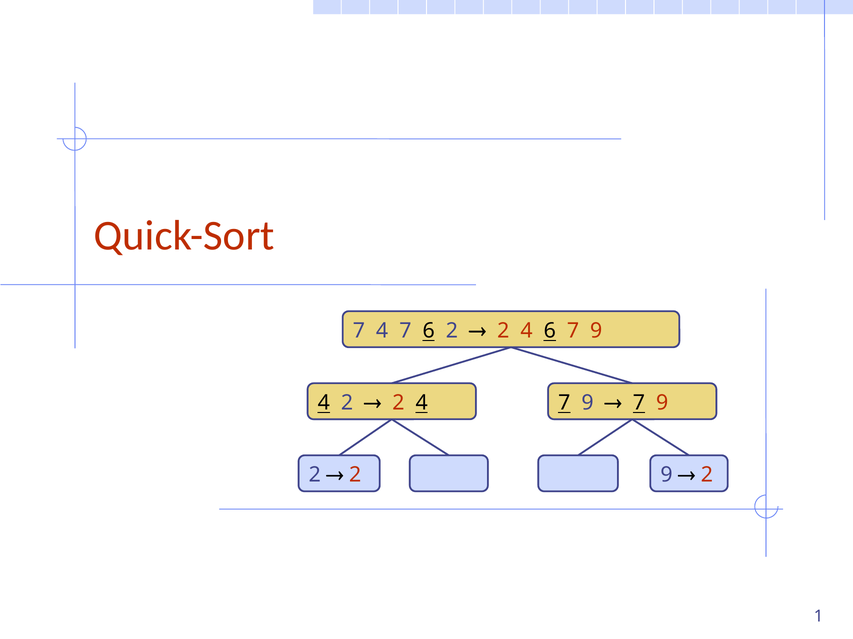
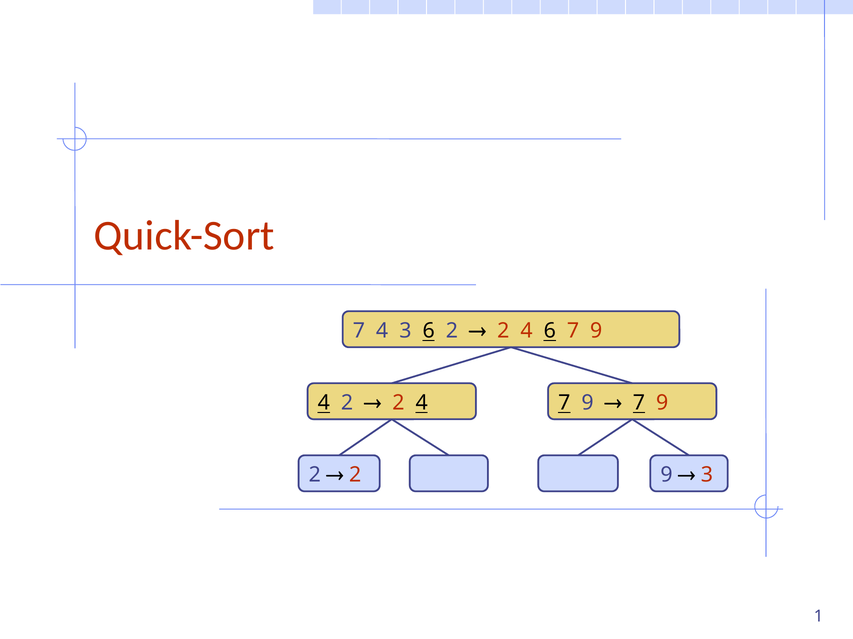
7 4 7: 7 -> 3
2 at (707, 475): 2 -> 3
